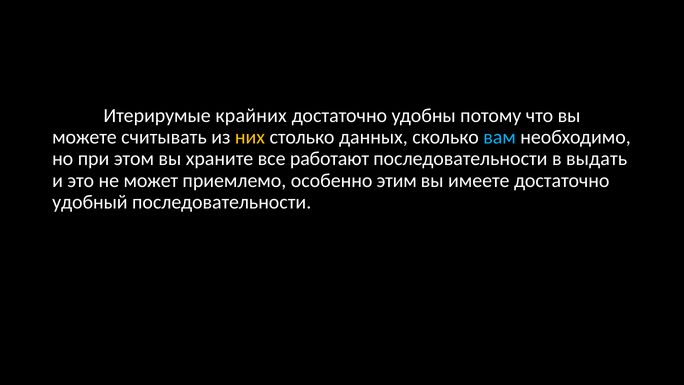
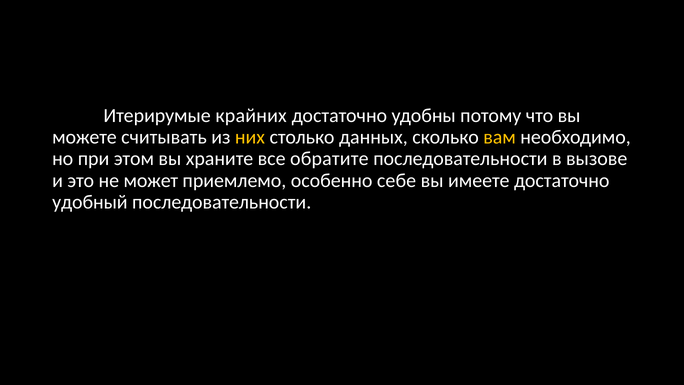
вам colour: light blue -> yellow
работают: работают -> обратите
выдать: выдать -> вызове
этим: этим -> себе
